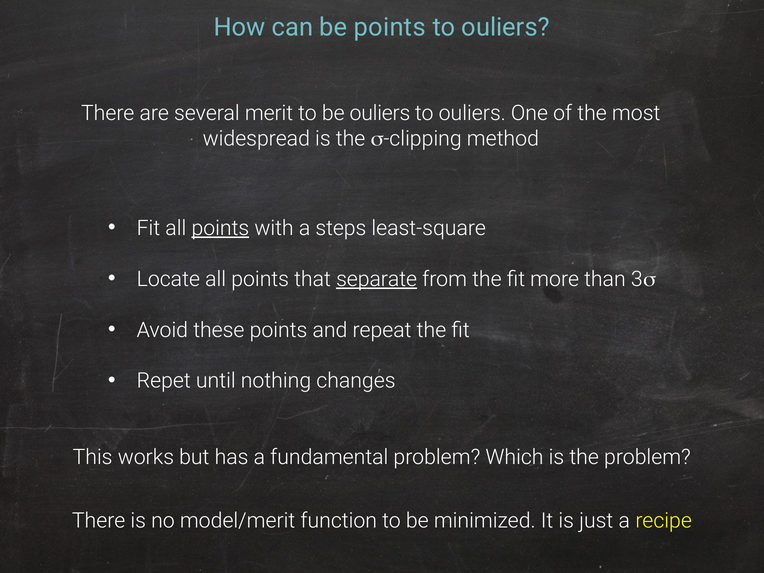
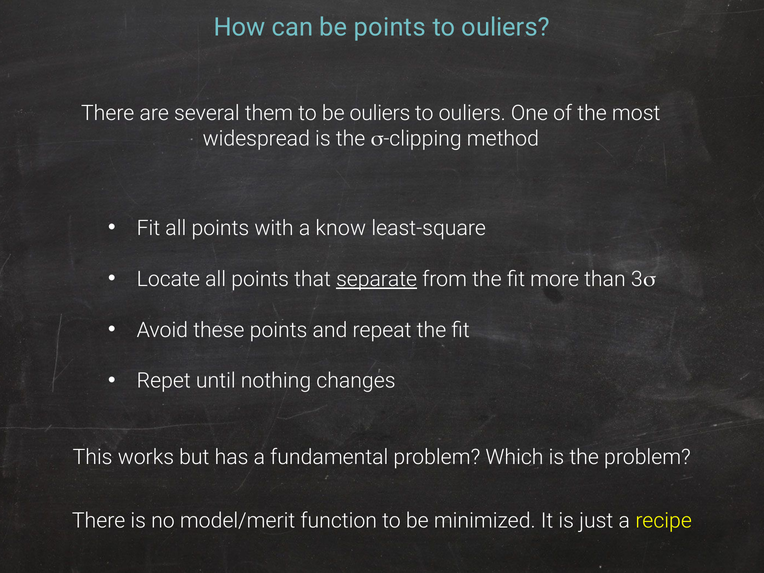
merit: merit -> them
points at (220, 228) underline: present -> none
steps: steps -> know
